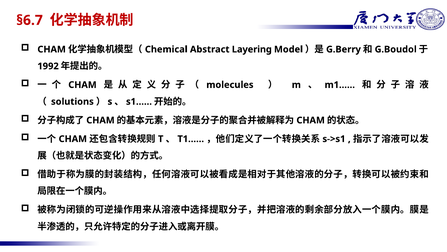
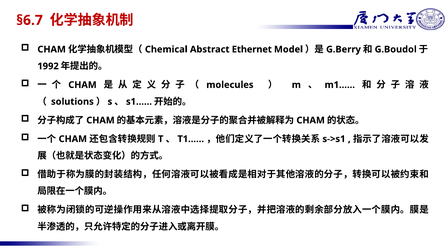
Layering: Layering -> Ethernet
